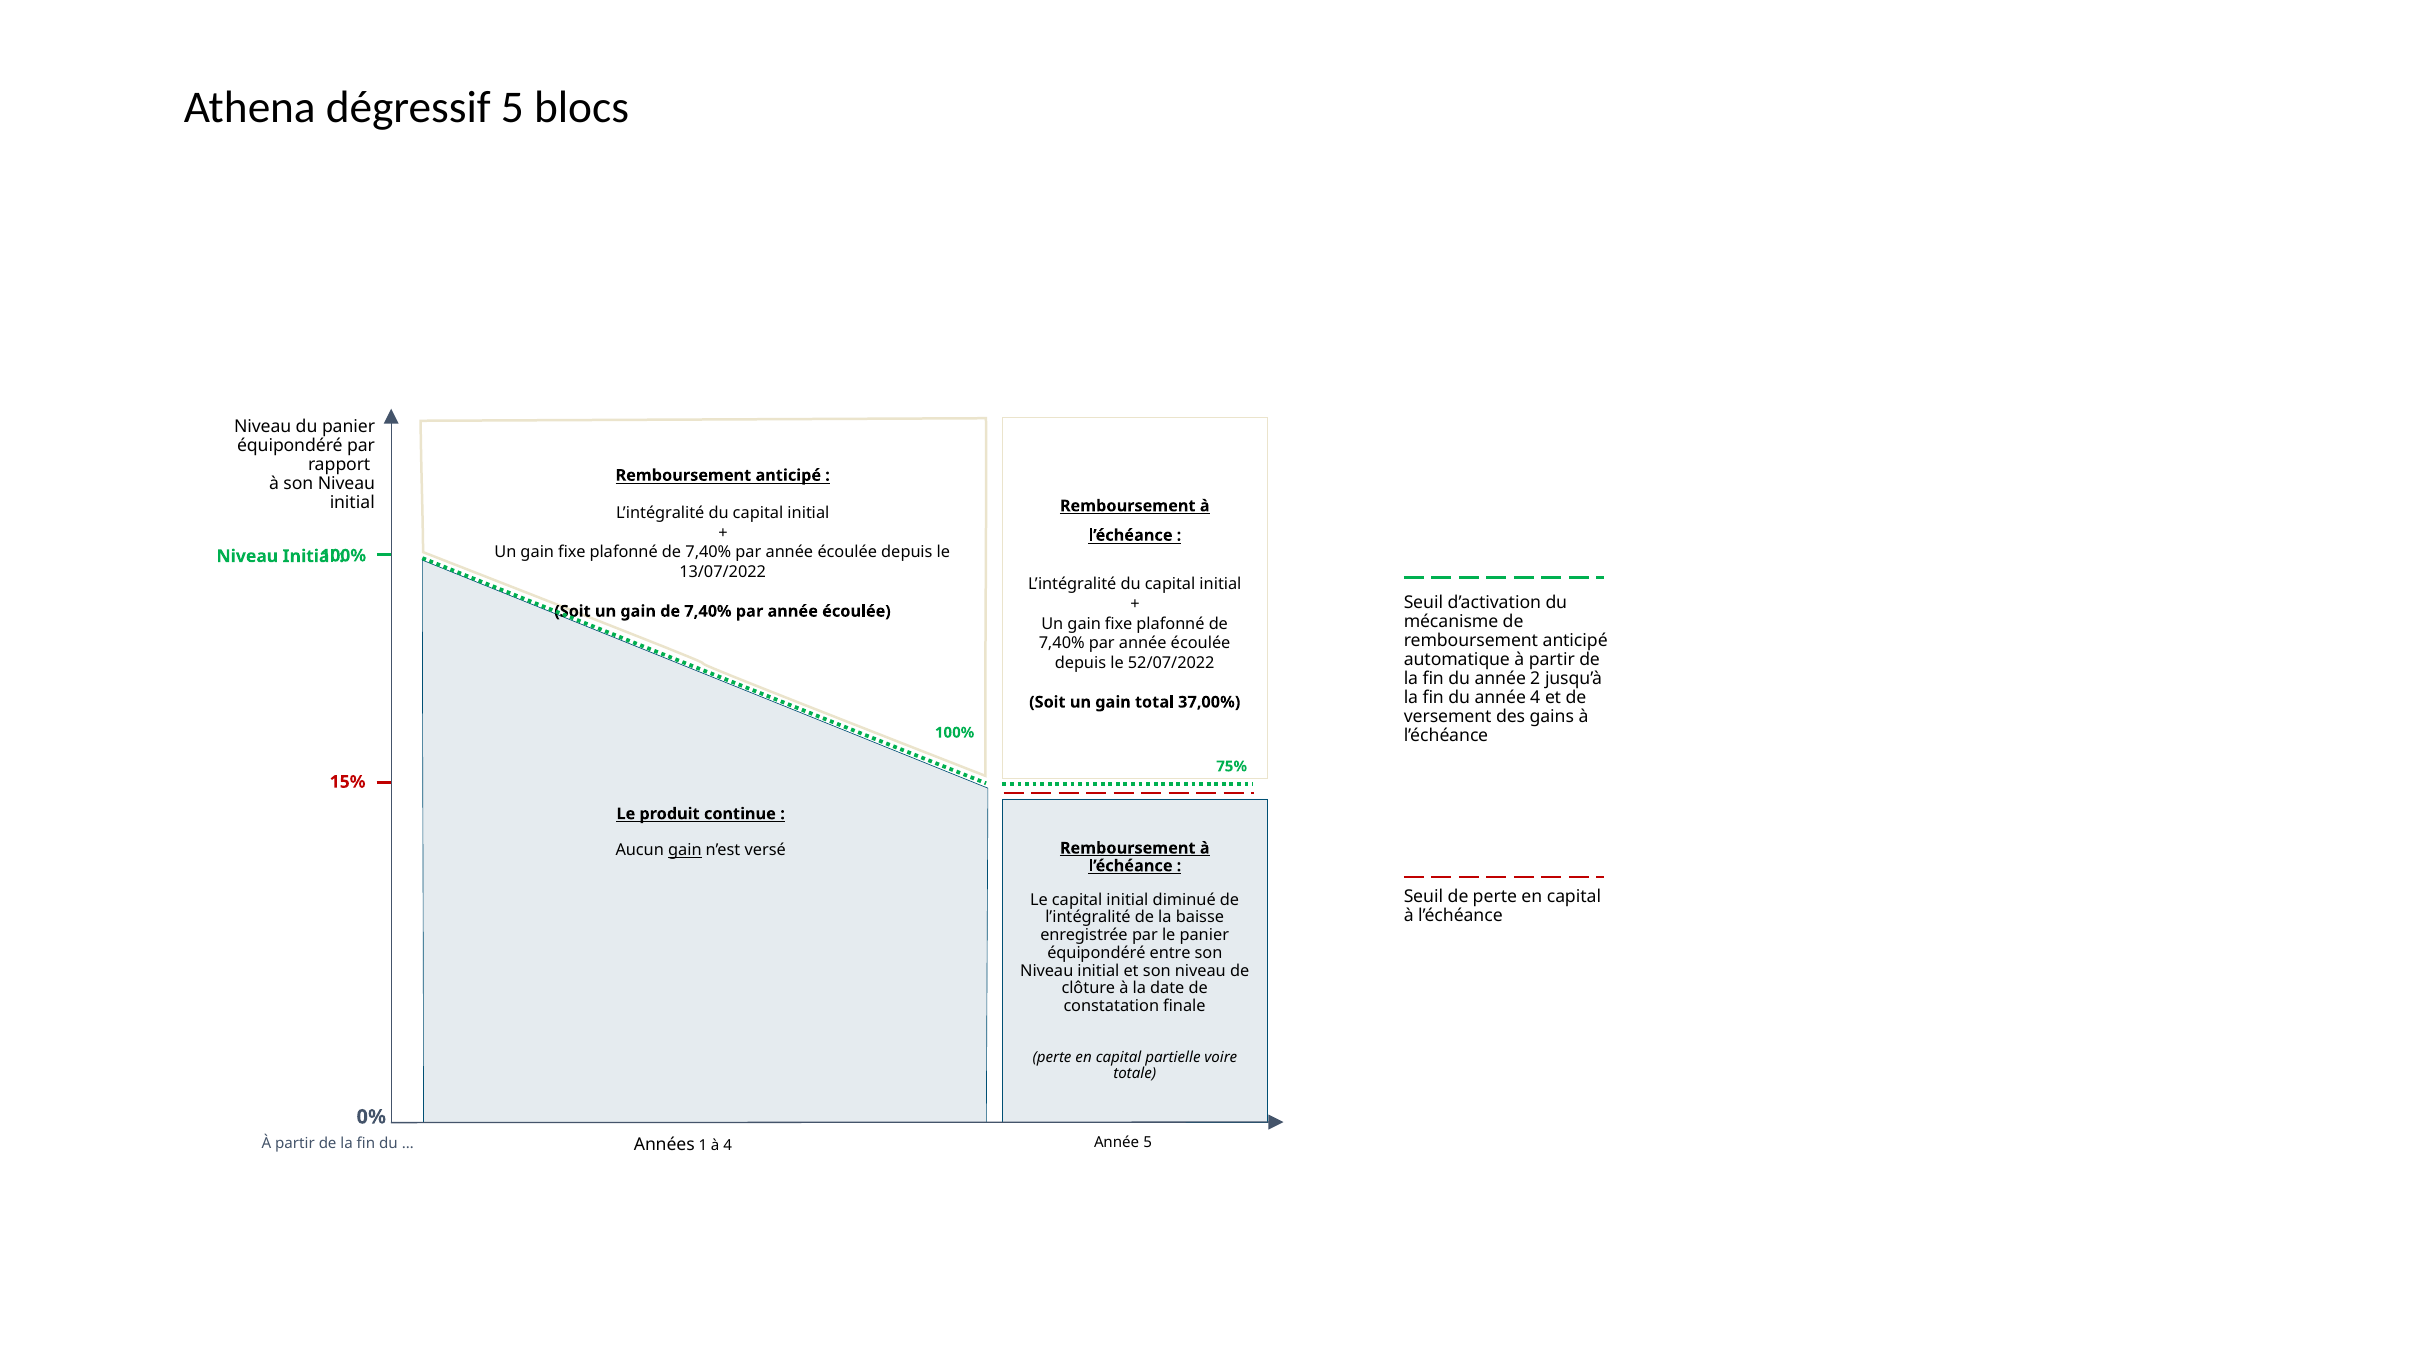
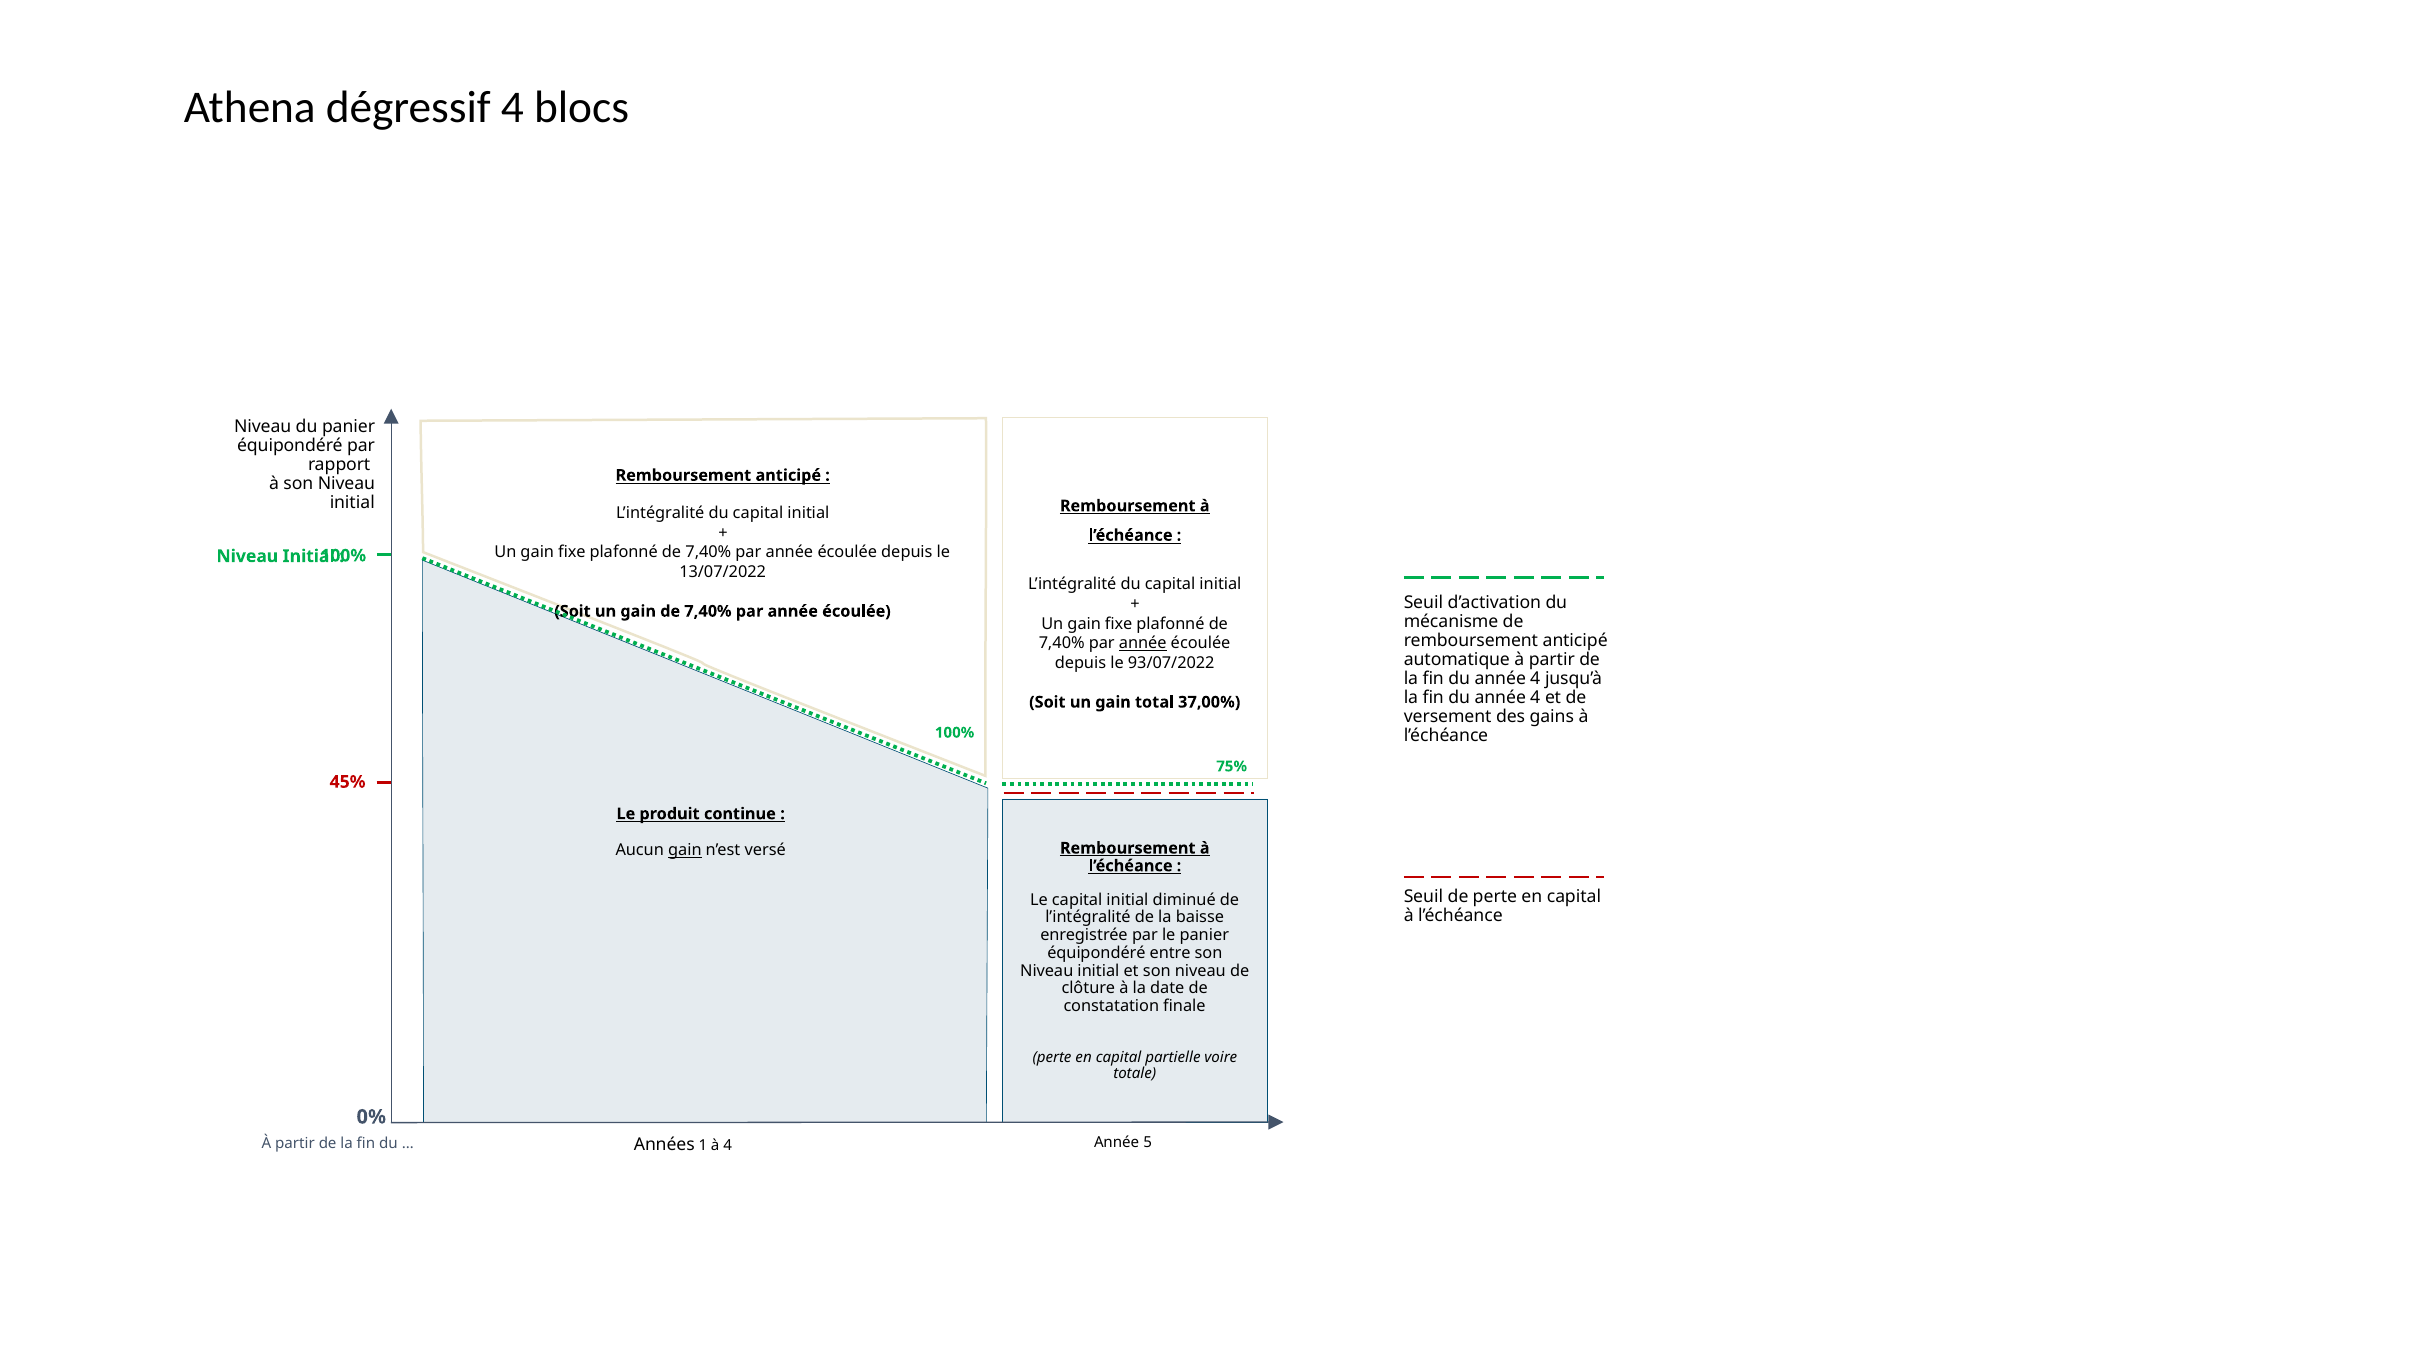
dégressif 5: 5 -> 4
année at (1143, 643) underline: none -> present
52/07/2022: 52/07/2022 -> 93/07/2022
2 at (1535, 678): 2 -> 4
15%: 15% -> 45%
